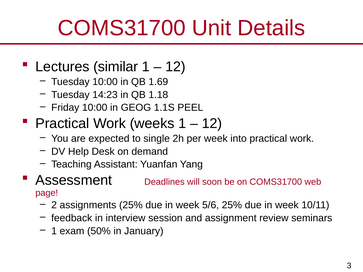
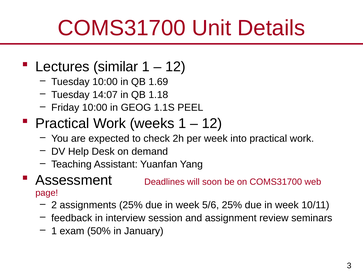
14:23: 14:23 -> 14:07
single: single -> check
